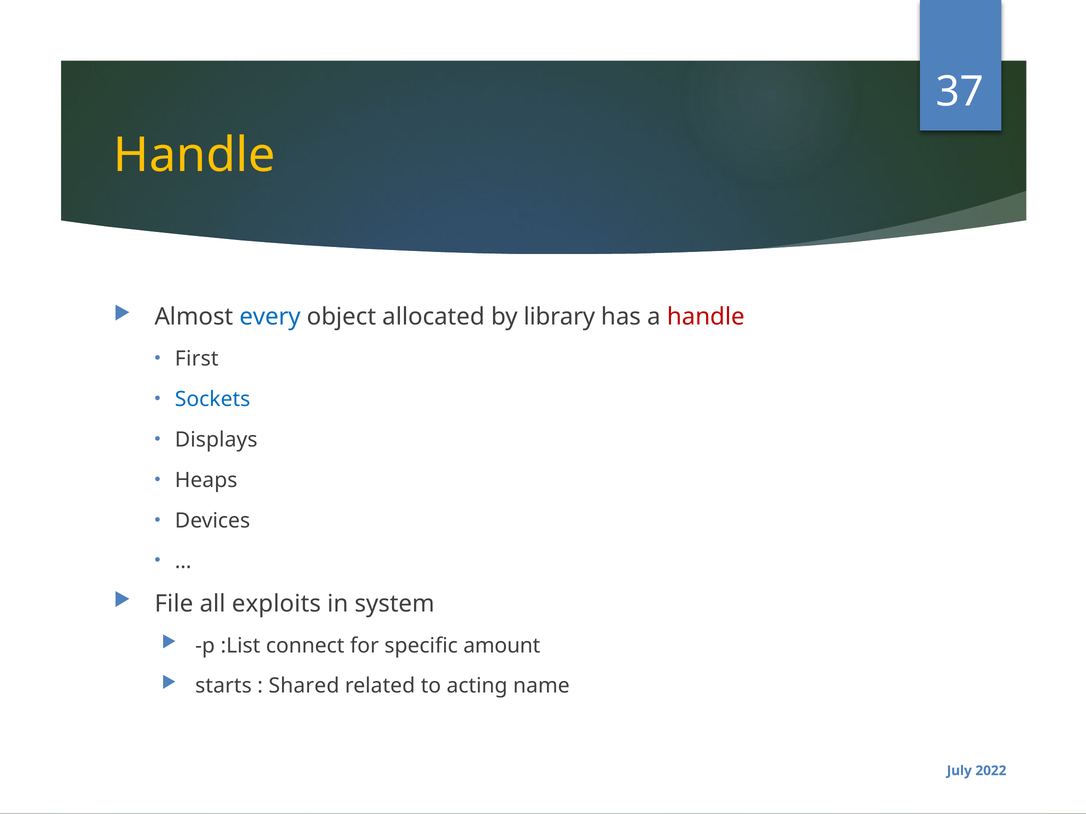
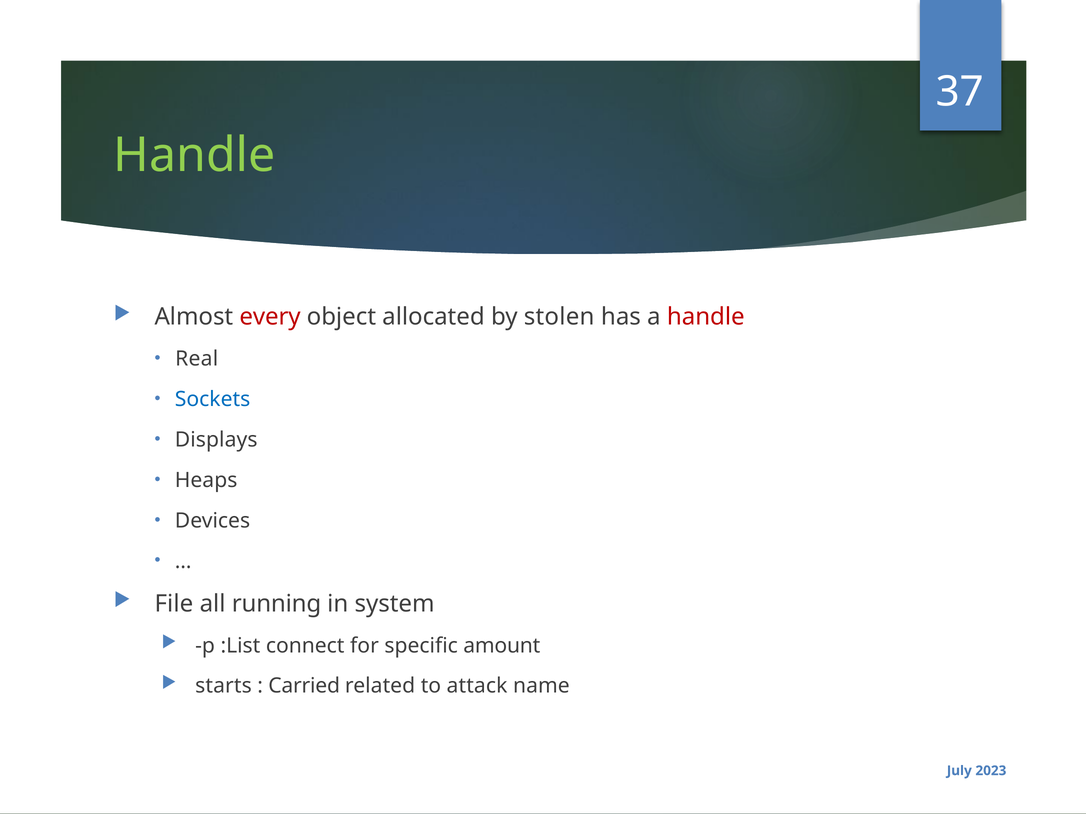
Handle at (194, 156) colour: yellow -> light green
every colour: blue -> red
library: library -> stolen
First: First -> Real
exploits: exploits -> running
Shared: Shared -> Carried
acting: acting -> attack
2022: 2022 -> 2023
